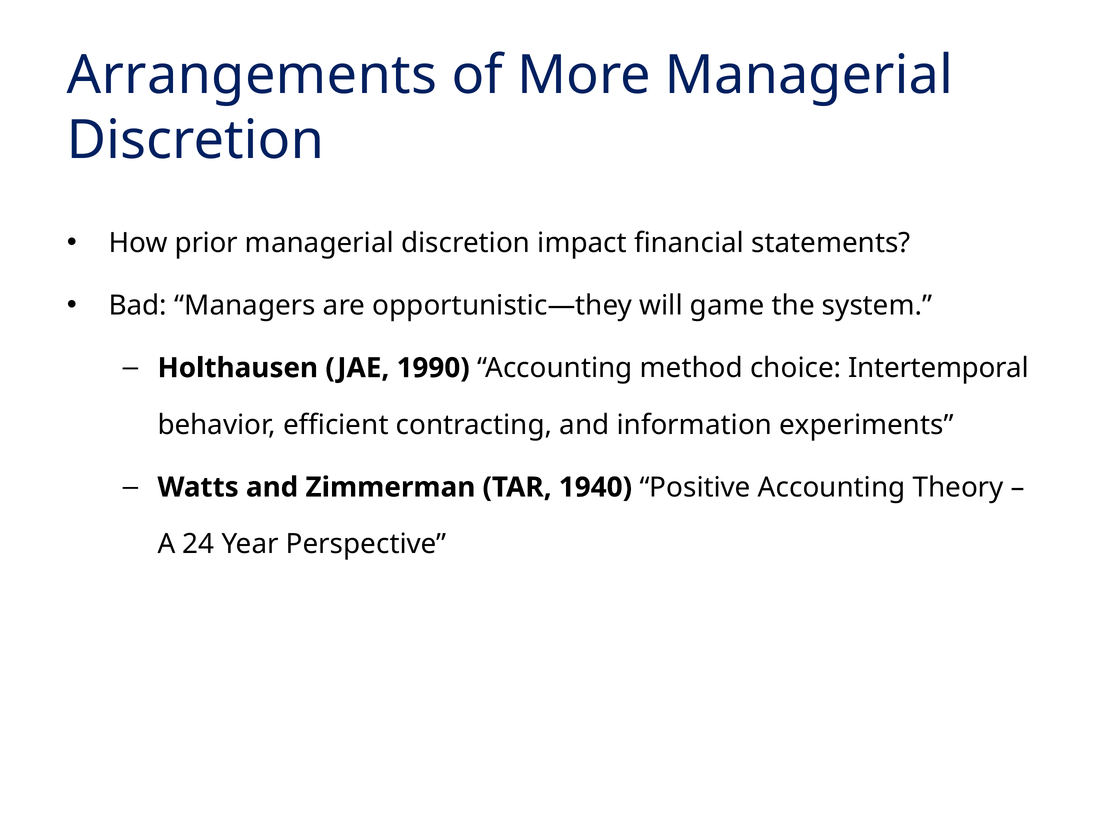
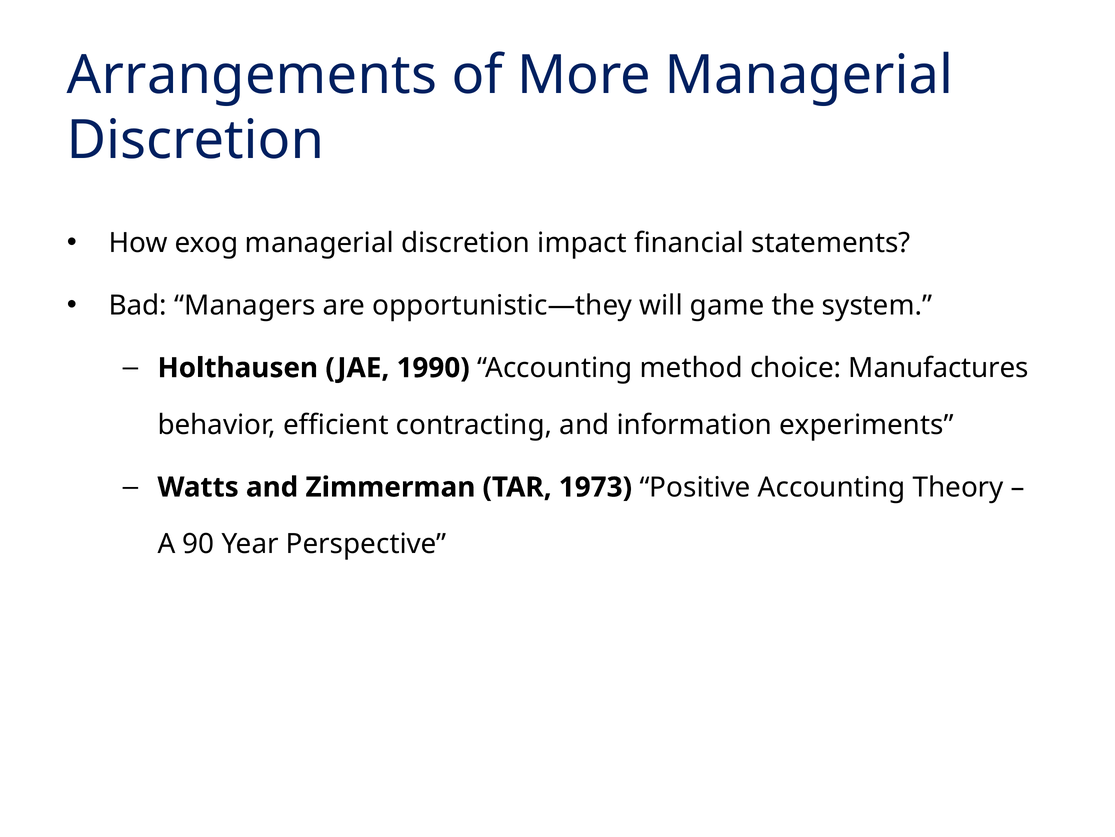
prior: prior -> exog
Intertemporal: Intertemporal -> Manufactures
1940: 1940 -> 1973
24: 24 -> 90
